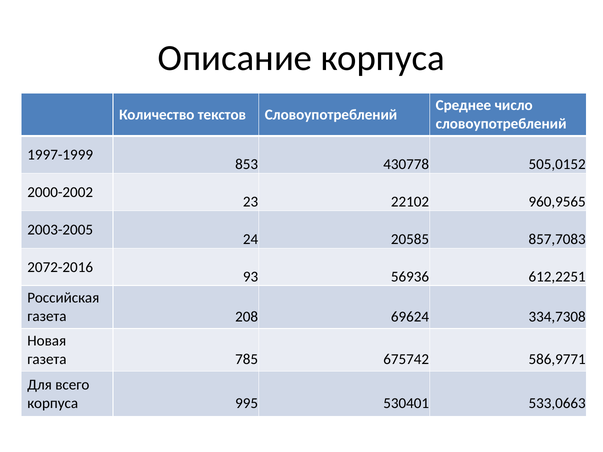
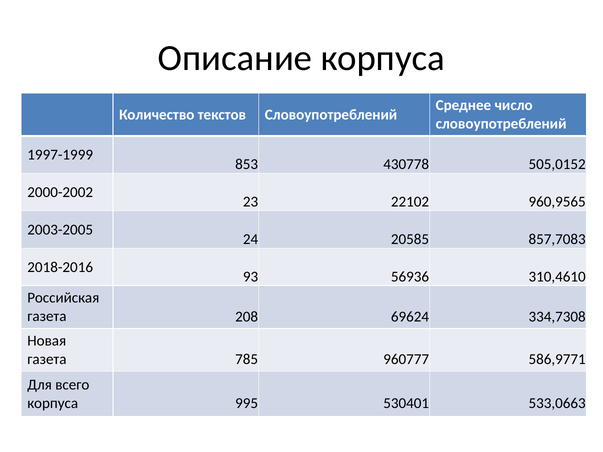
2072-2016: 2072-2016 -> 2018-2016
612,2251: 612,2251 -> 310,4610
675742: 675742 -> 960777
